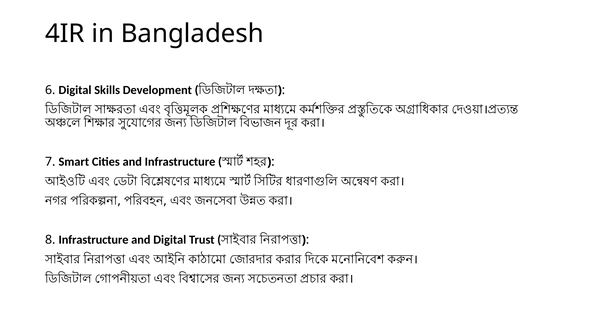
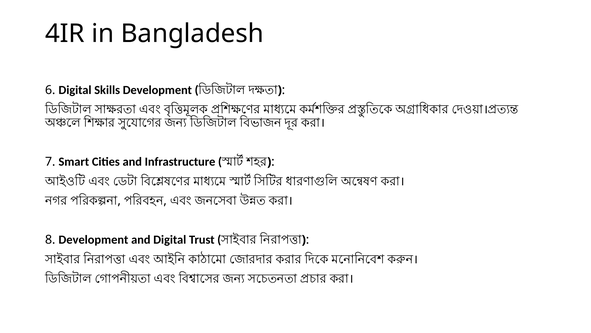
8 Infrastructure: Infrastructure -> Development
